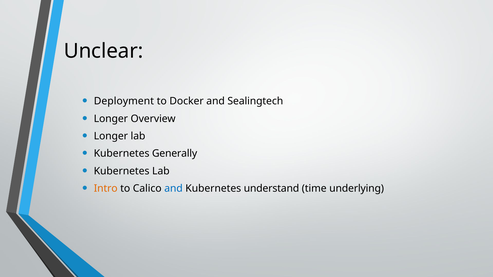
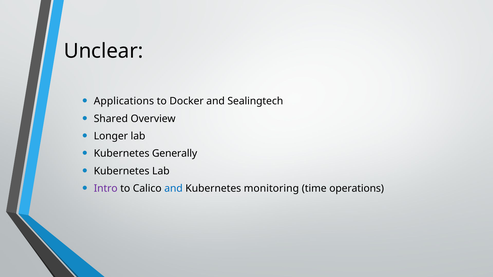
Deployment: Deployment -> Applications
Longer at (111, 119): Longer -> Shared
Intro colour: orange -> purple
understand: understand -> monitoring
underlying: underlying -> operations
